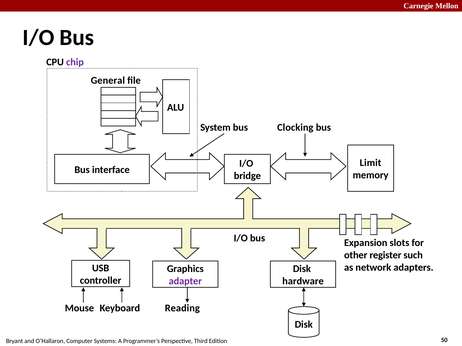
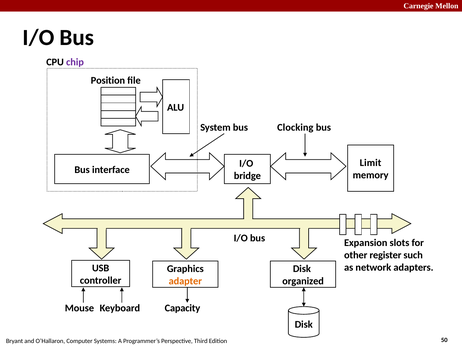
General: General -> Position
adapter colour: purple -> orange
hardware: hardware -> organized
Reading: Reading -> Capacity
